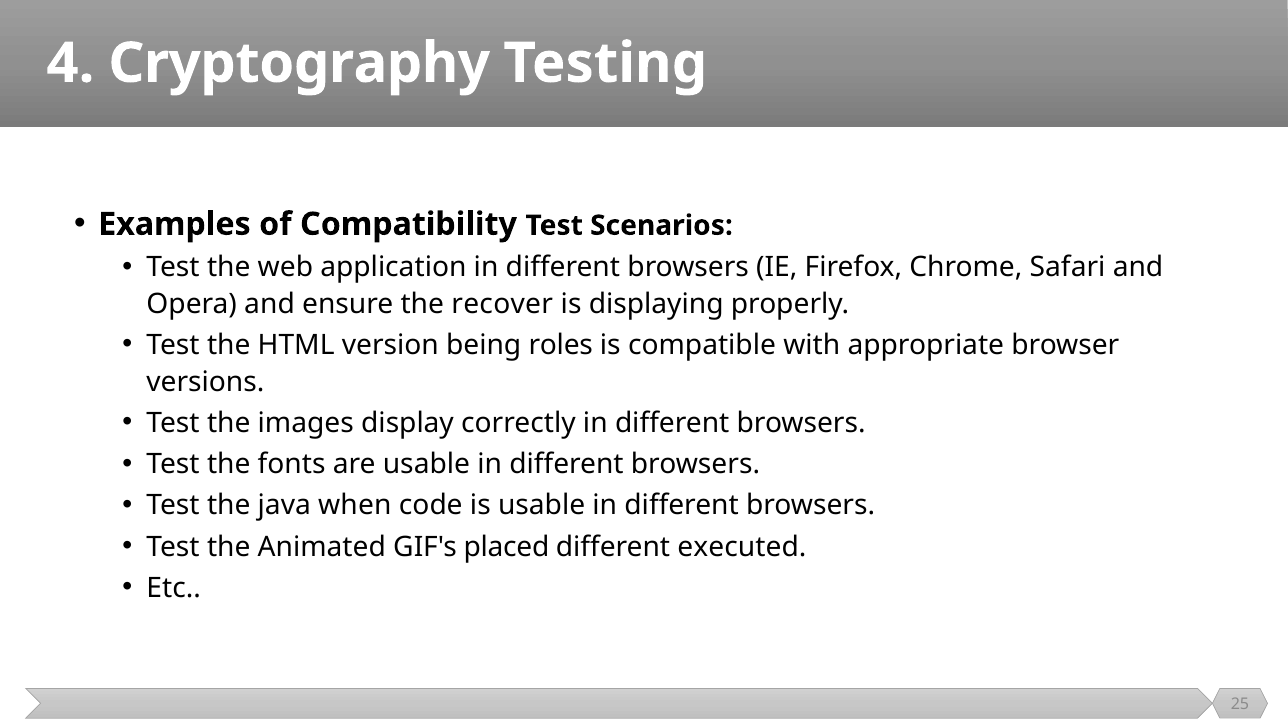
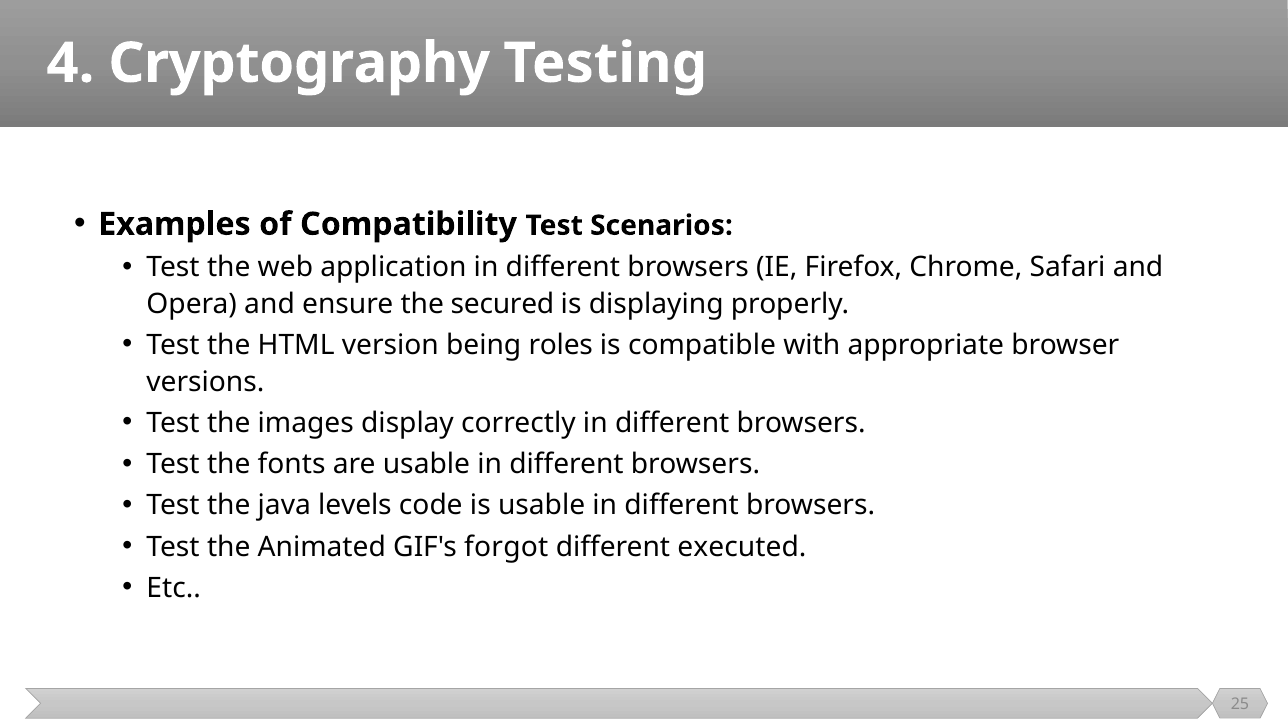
recover: recover -> secured
when: when -> levels
placed: placed -> forgot
